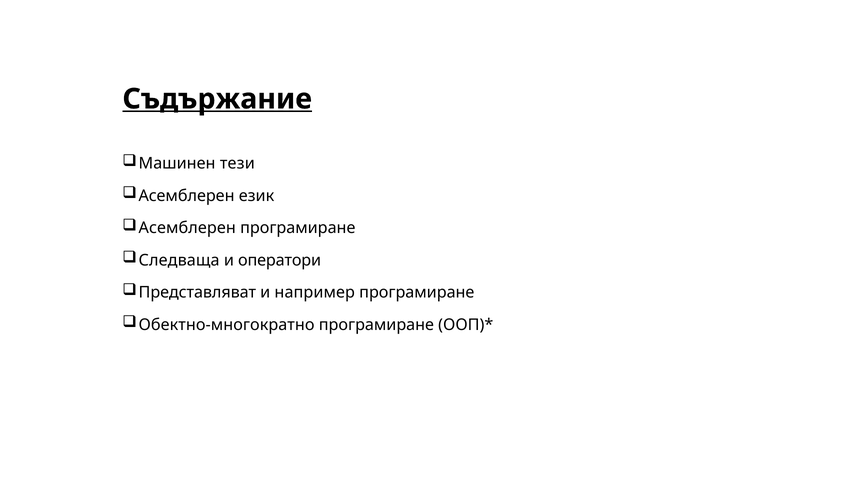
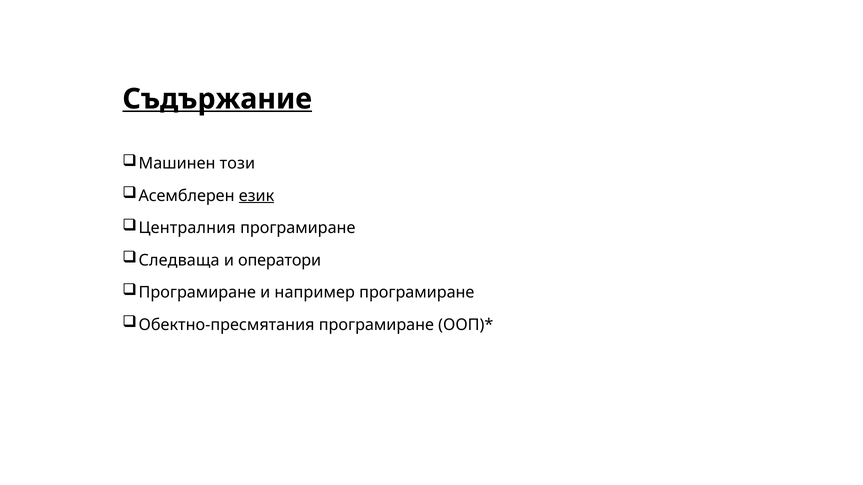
тези: тези -> този
език underline: none -> present
Асемблерен at (187, 228): Асемблерен -> Централния
Представляват at (197, 293): Представляват -> Програмиране
Обектно-многократно: Обектно-многократно -> Обектно-пресмятания
